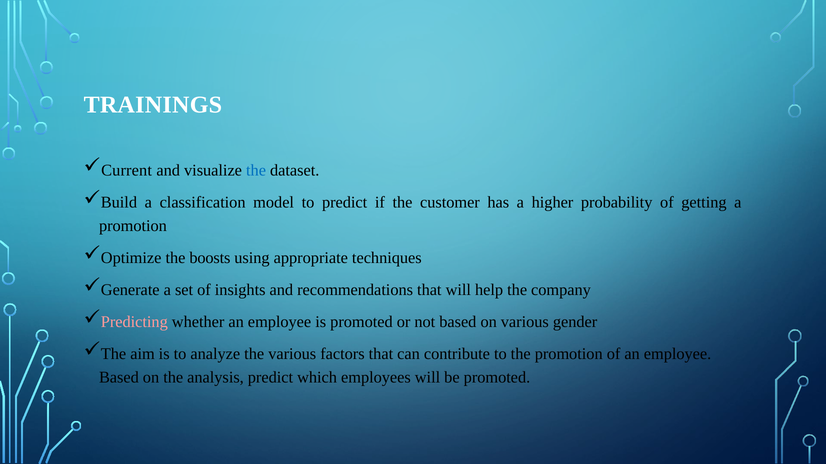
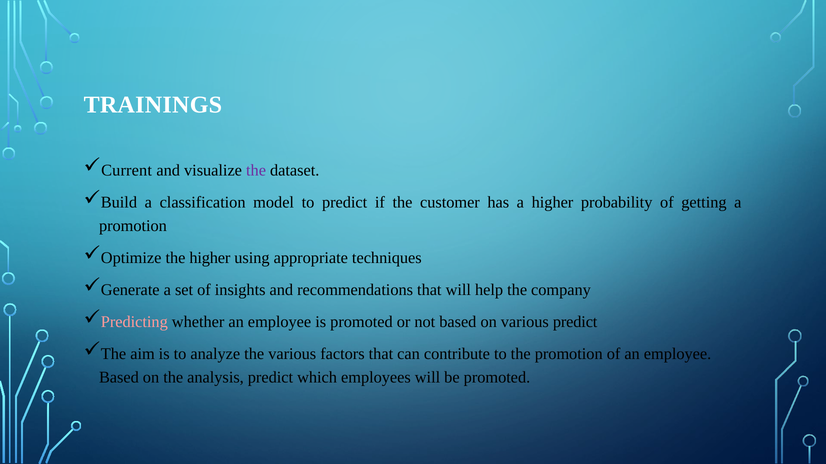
the at (256, 170) colour: blue -> purple
the boosts: boosts -> higher
various gender: gender -> predict
